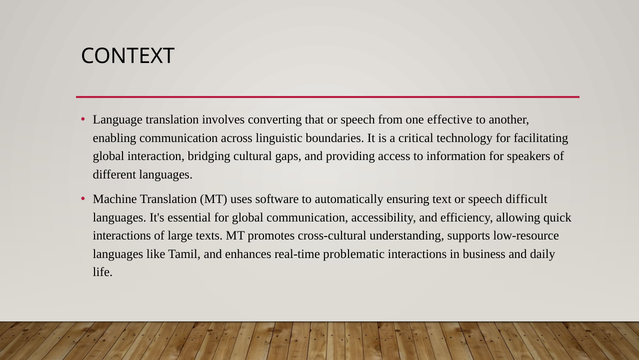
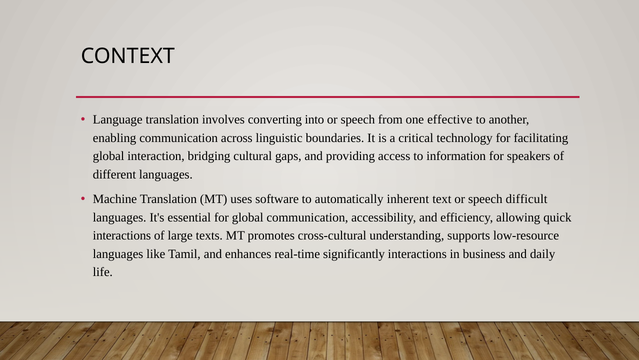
that: that -> into
ensuring: ensuring -> inherent
problematic: problematic -> significantly
